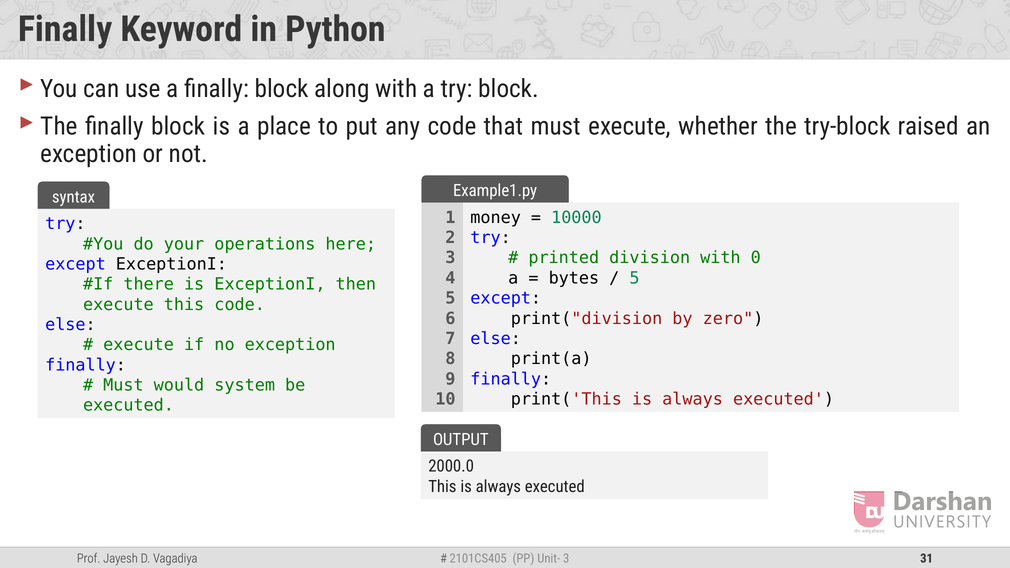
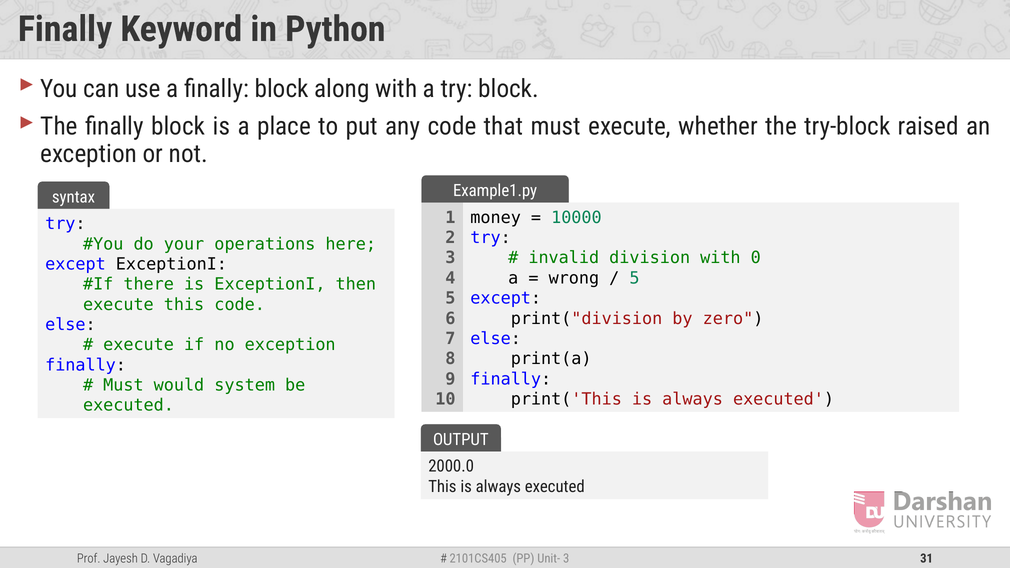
printed: printed -> invalid
bytes: bytes -> wrong
